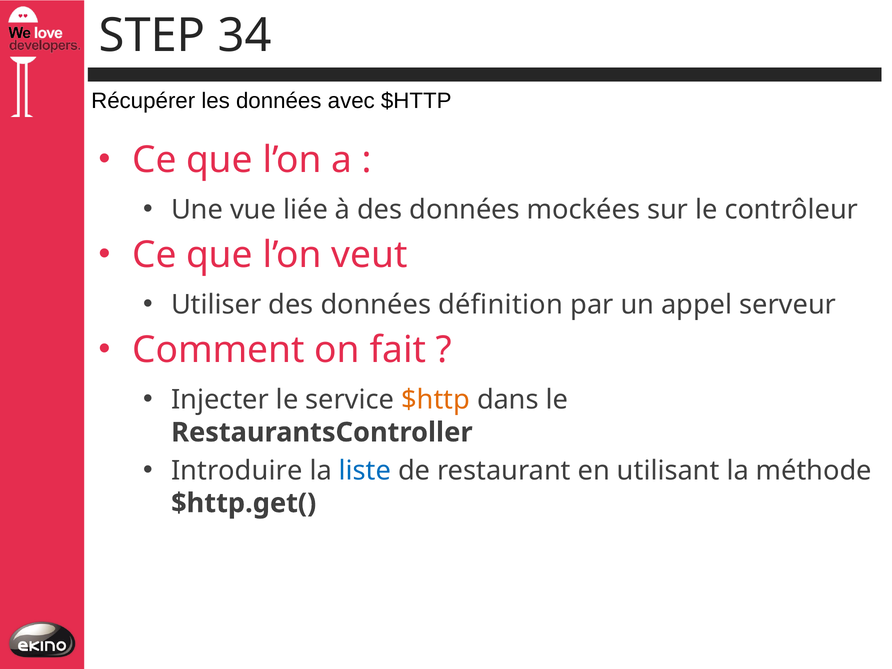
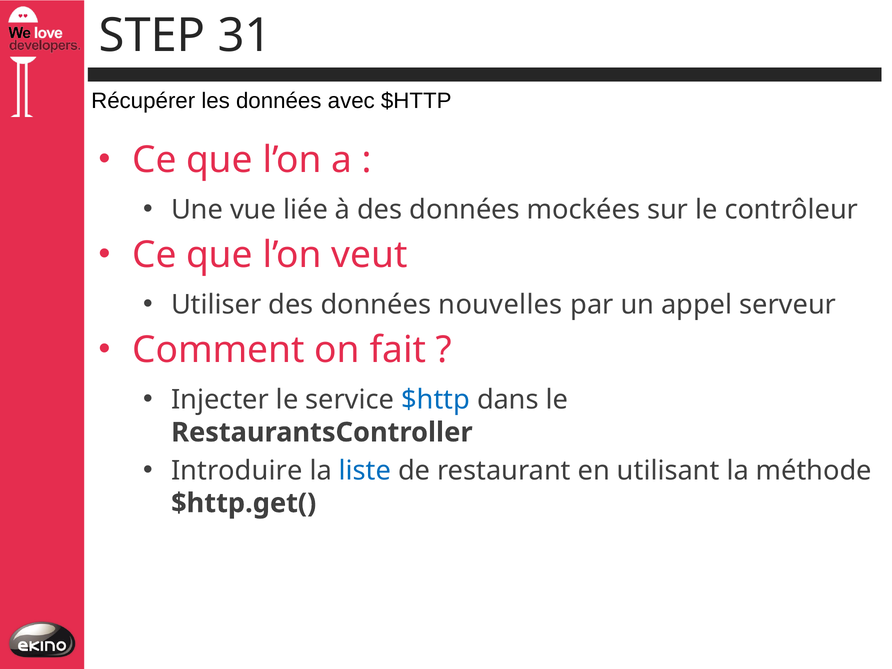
34: 34 -> 31
définition: définition -> nouvelles
$http at (436, 400) colour: orange -> blue
